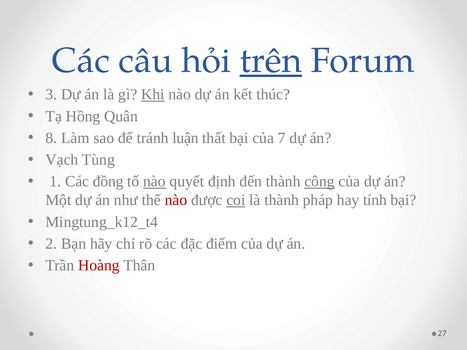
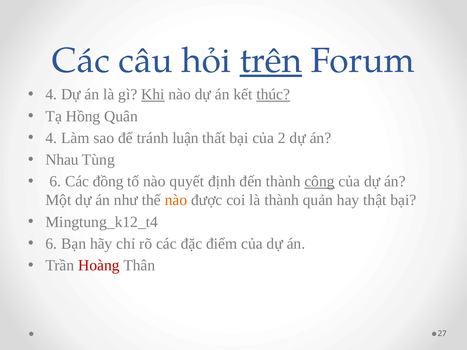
3 at (51, 94): 3 -> 4
thúc underline: none -> present
8 at (51, 138): 8 -> 4
7: 7 -> 2
Vạch: Vạch -> Nhau
1 at (55, 182): 1 -> 6
nào at (154, 182) underline: present -> none
nào at (176, 200) colour: red -> orange
coi underline: present -> none
pháp: pháp -> quản
tính: tính -> thật
2 at (51, 244): 2 -> 6
